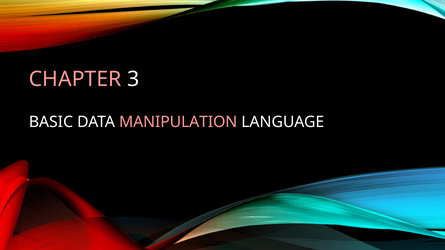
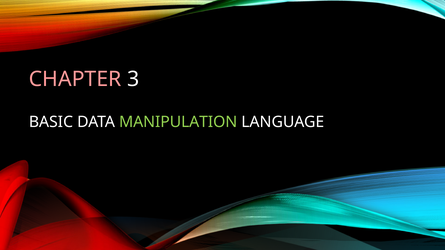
MANIPULATION colour: pink -> light green
